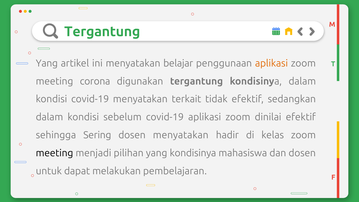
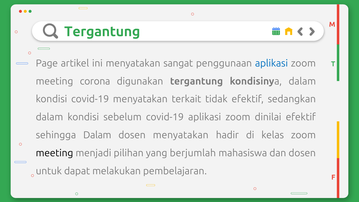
Yang at (47, 63): Yang -> Page
belajar: belajar -> sangat
aplikasi at (271, 63) colour: orange -> blue
sehingga Sering: Sering -> Dalam
yang kondisinya: kondisinya -> berjumlah
